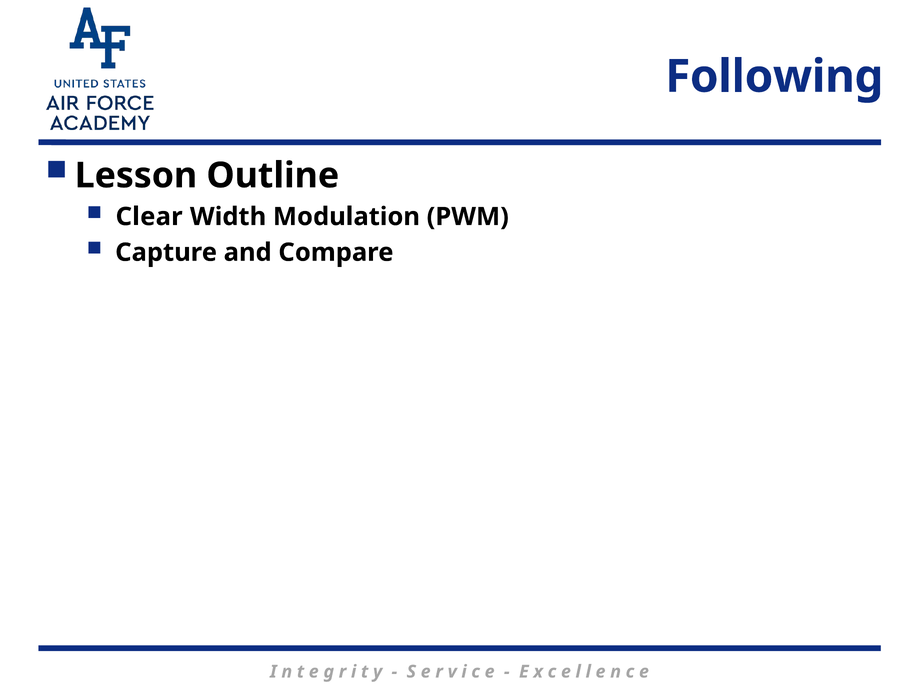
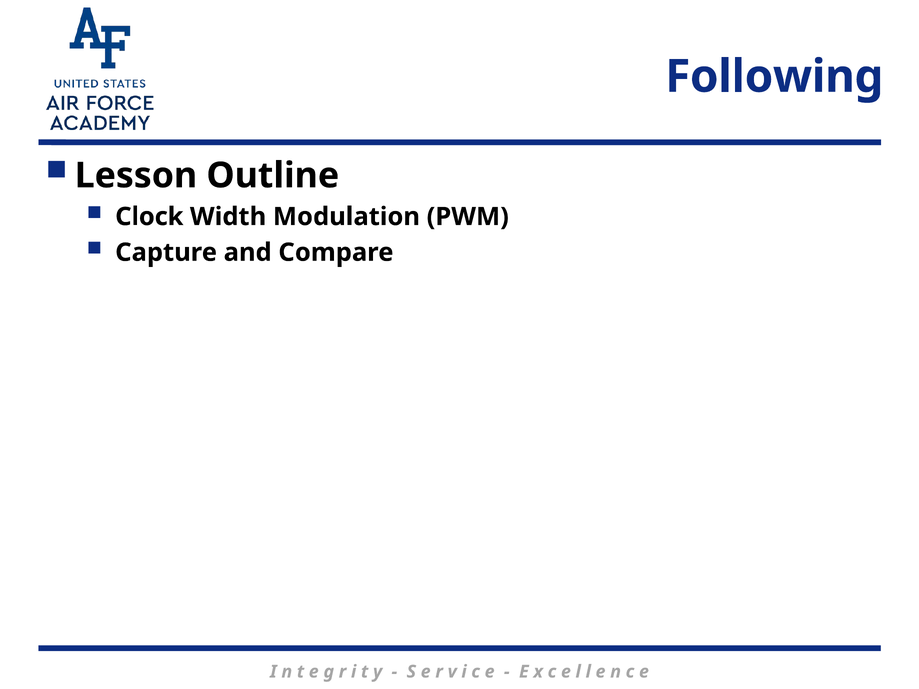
Clear: Clear -> Clock
